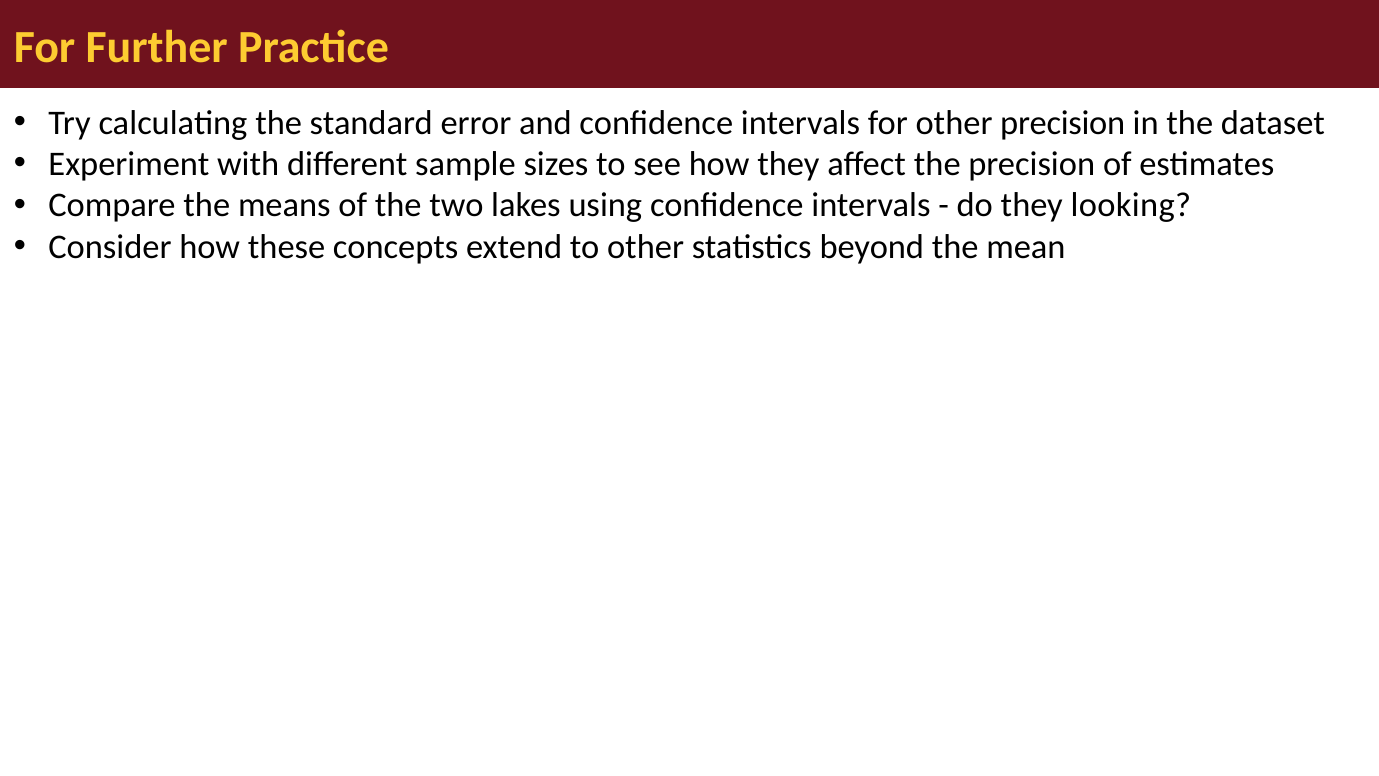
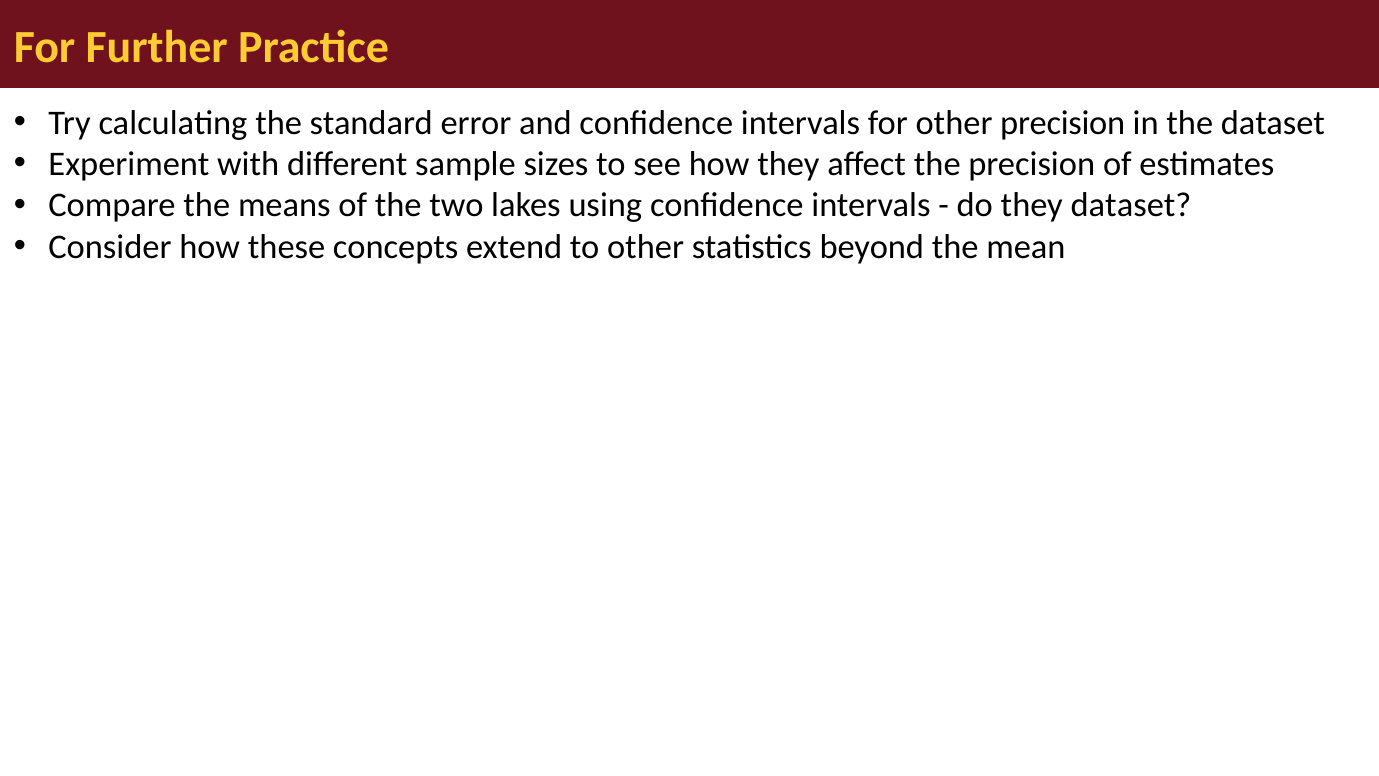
they looking: looking -> dataset
